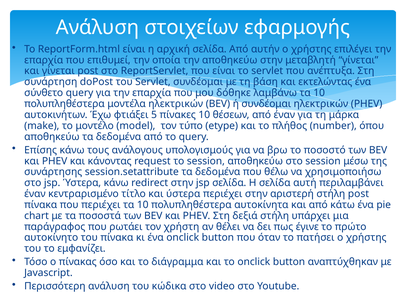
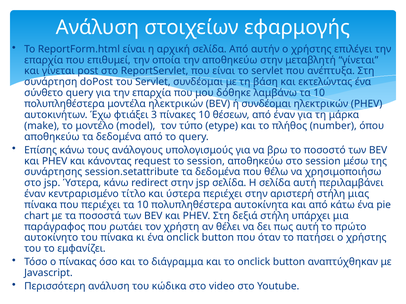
5: 5 -> 3
στήλη post: post -> μιας
πως έγινε: έγινε -> αυτή
